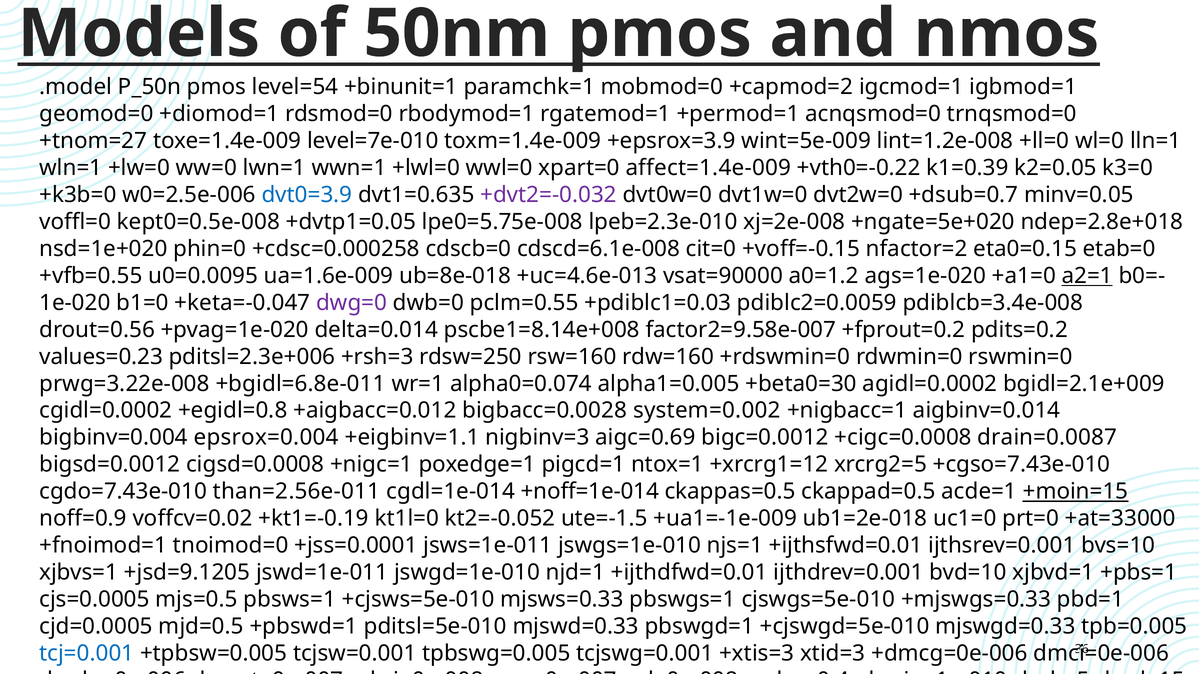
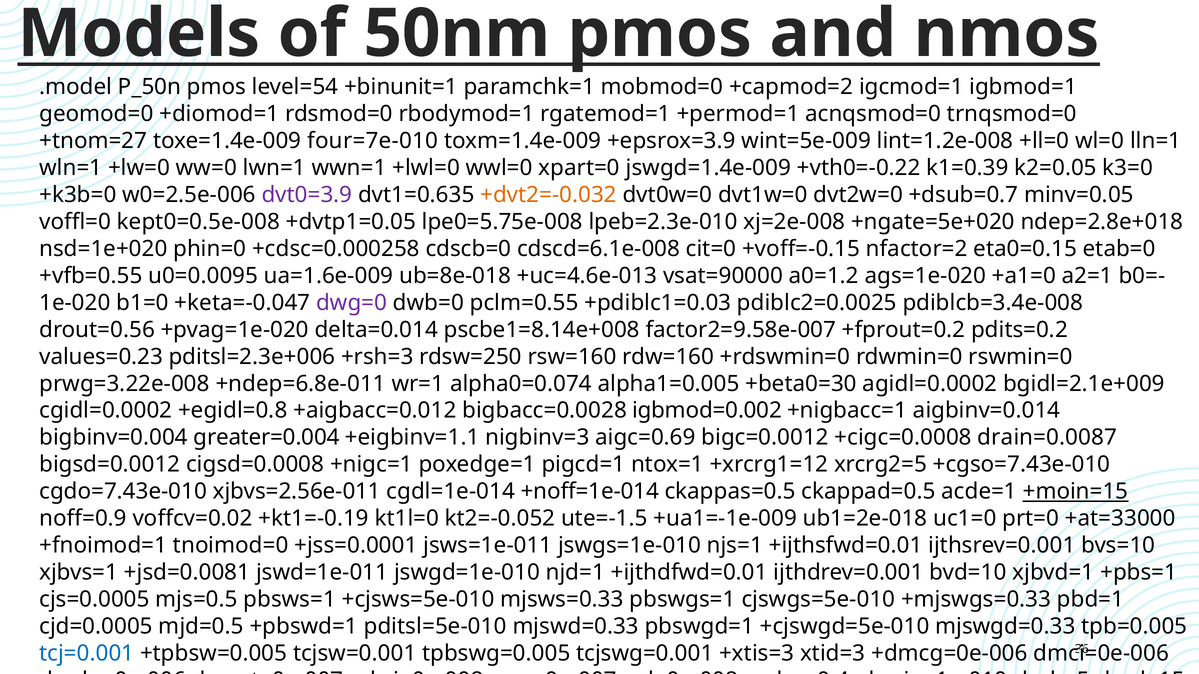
level=7e-010: level=7e-010 -> four=7e-010
affect=1.4e-009: affect=1.4e-009 -> jswgd=1.4e-009
dvt0=3.9 colour: blue -> purple
+dvt2=-0.032 colour: purple -> orange
a2=1 underline: present -> none
pdiblc2=0.0059: pdiblc2=0.0059 -> pdiblc2=0.0025
+bgidl=6.8e-011: +bgidl=6.8e-011 -> +ndep=6.8e-011
system=0.002: system=0.002 -> igbmod=0.002
epsrox=0.004: epsrox=0.004 -> greater=0.004
than=2.56e-011: than=2.56e-011 -> xjbvs=2.56e-011
+jsd=9.1205: +jsd=9.1205 -> +jsd=0.0081
